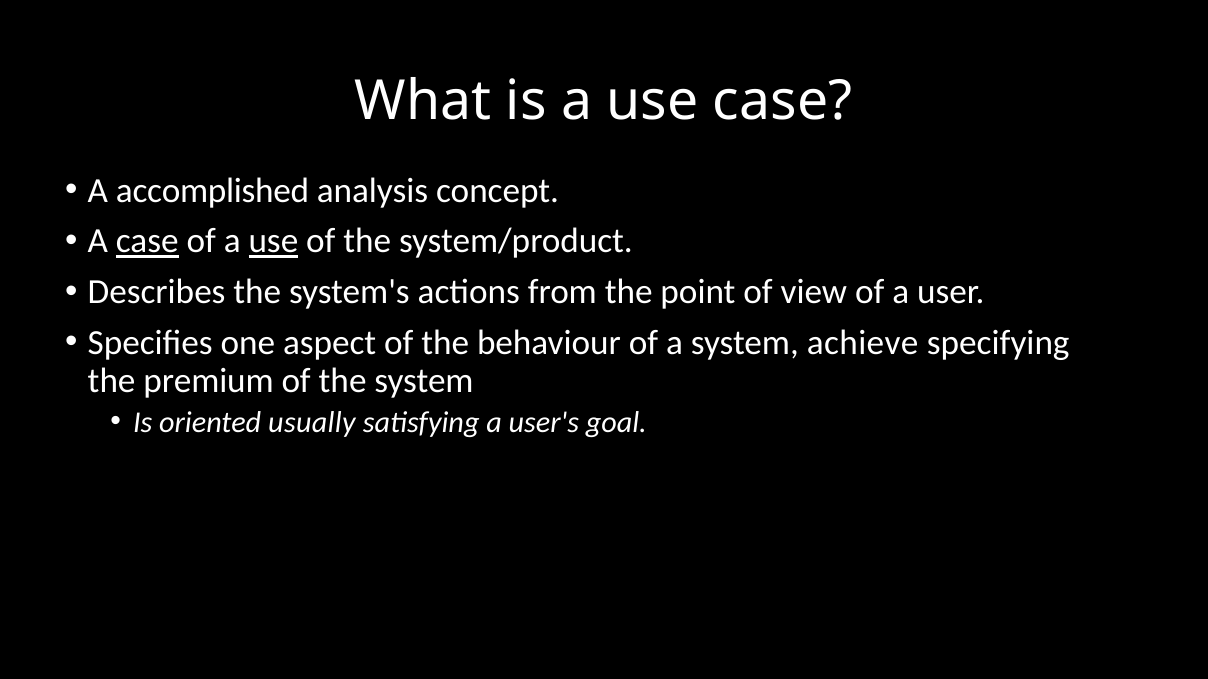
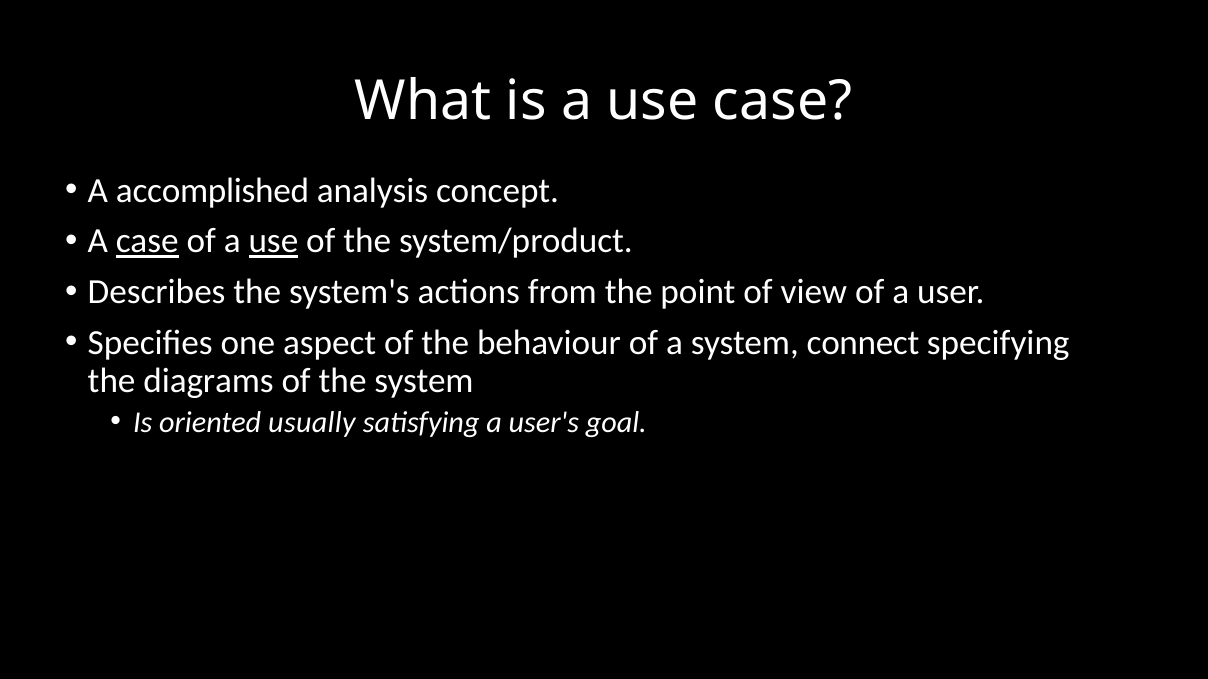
achieve: achieve -> connect
premium: premium -> diagrams
